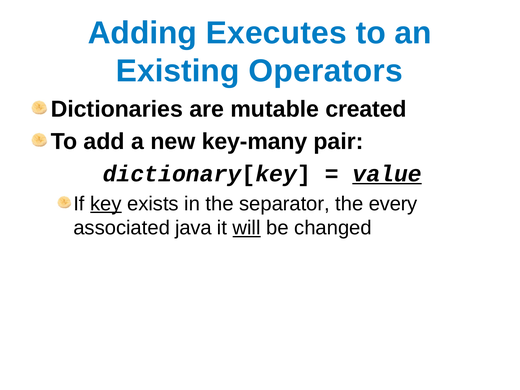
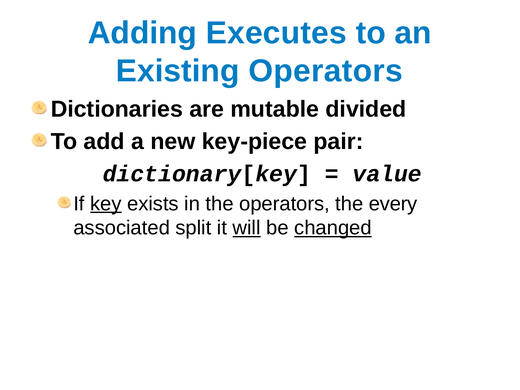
created: created -> divided
key-many: key-many -> key-piece
value underline: present -> none
the separator: separator -> operators
java: java -> split
changed underline: none -> present
